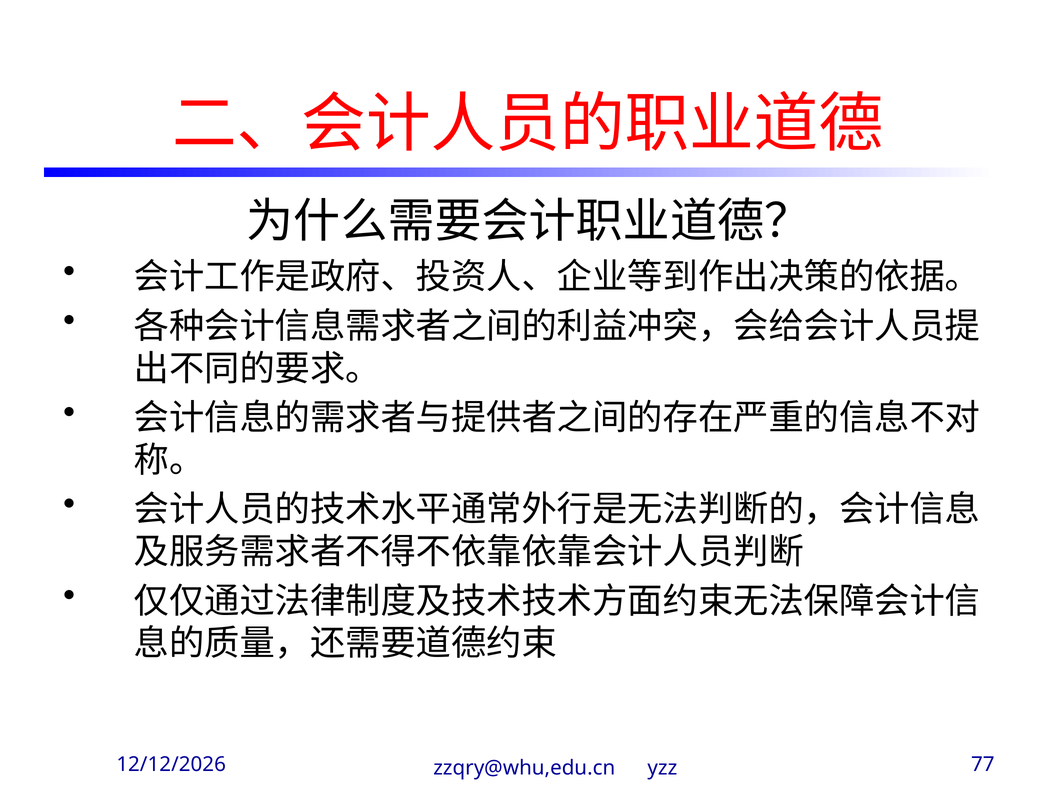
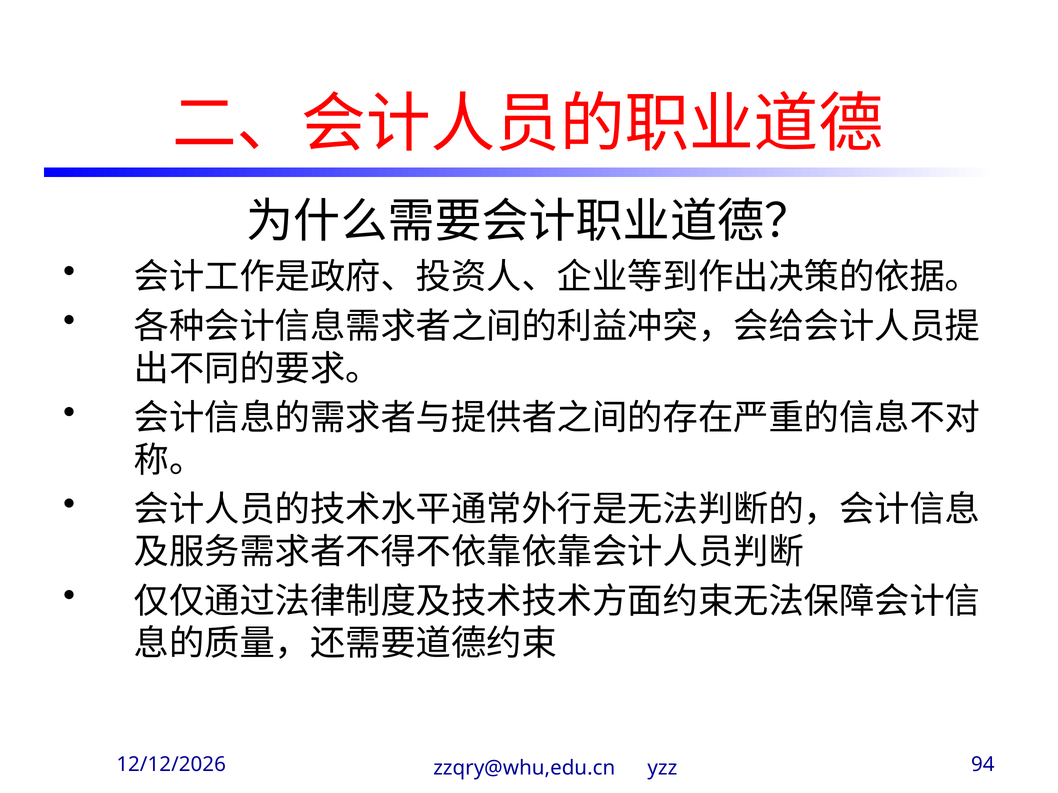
77: 77 -> 94
